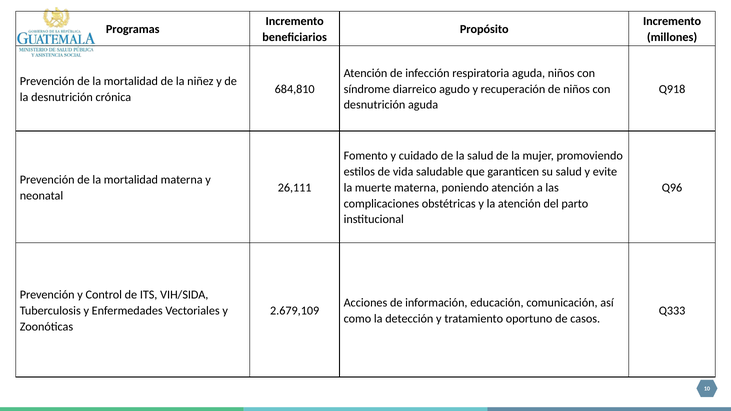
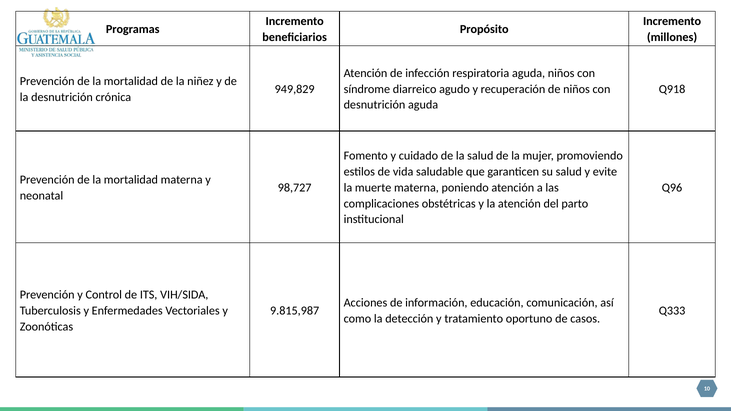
684,810: 684,810 -> 949,829
26,111: 26,111 -> 98,727
2.679,109: 2.679,109 -> 9.815,987
